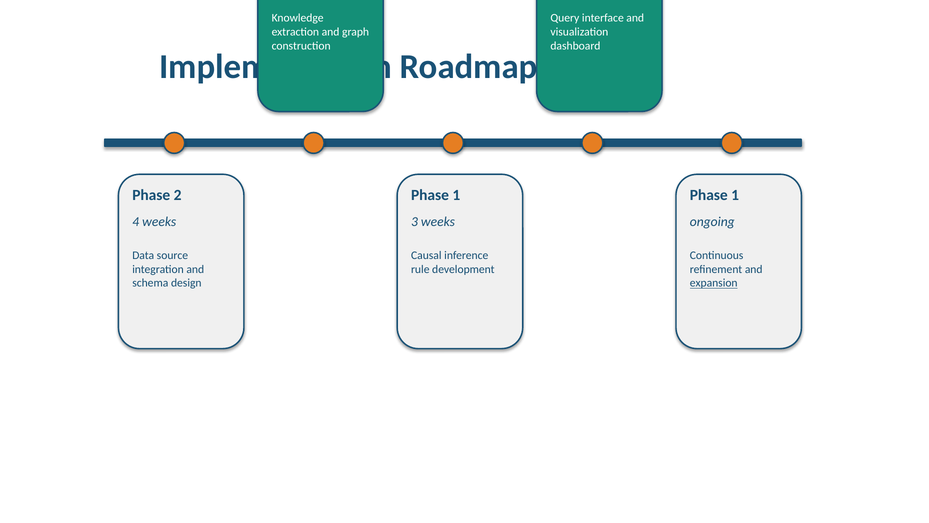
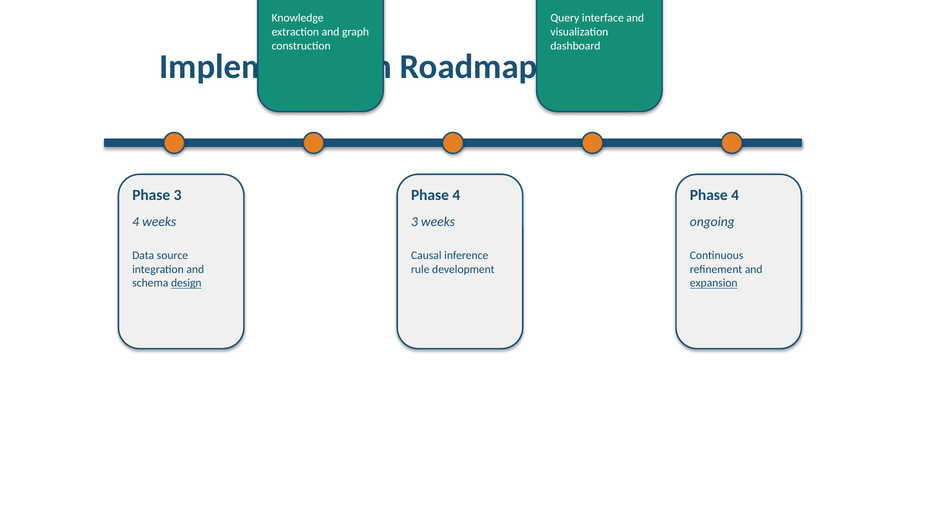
Phase 2: 2 -> 3
1 at (456, 195): 1 -> 4
1 at (735, 195): 1 -> 4
design underline: none -> present
